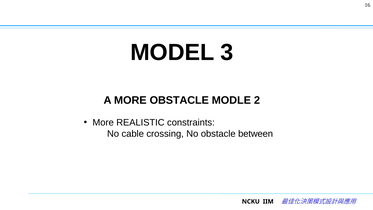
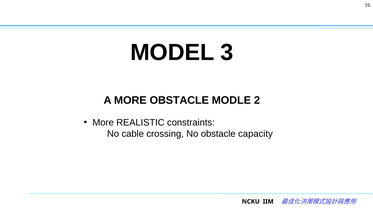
between: between -> capacity
